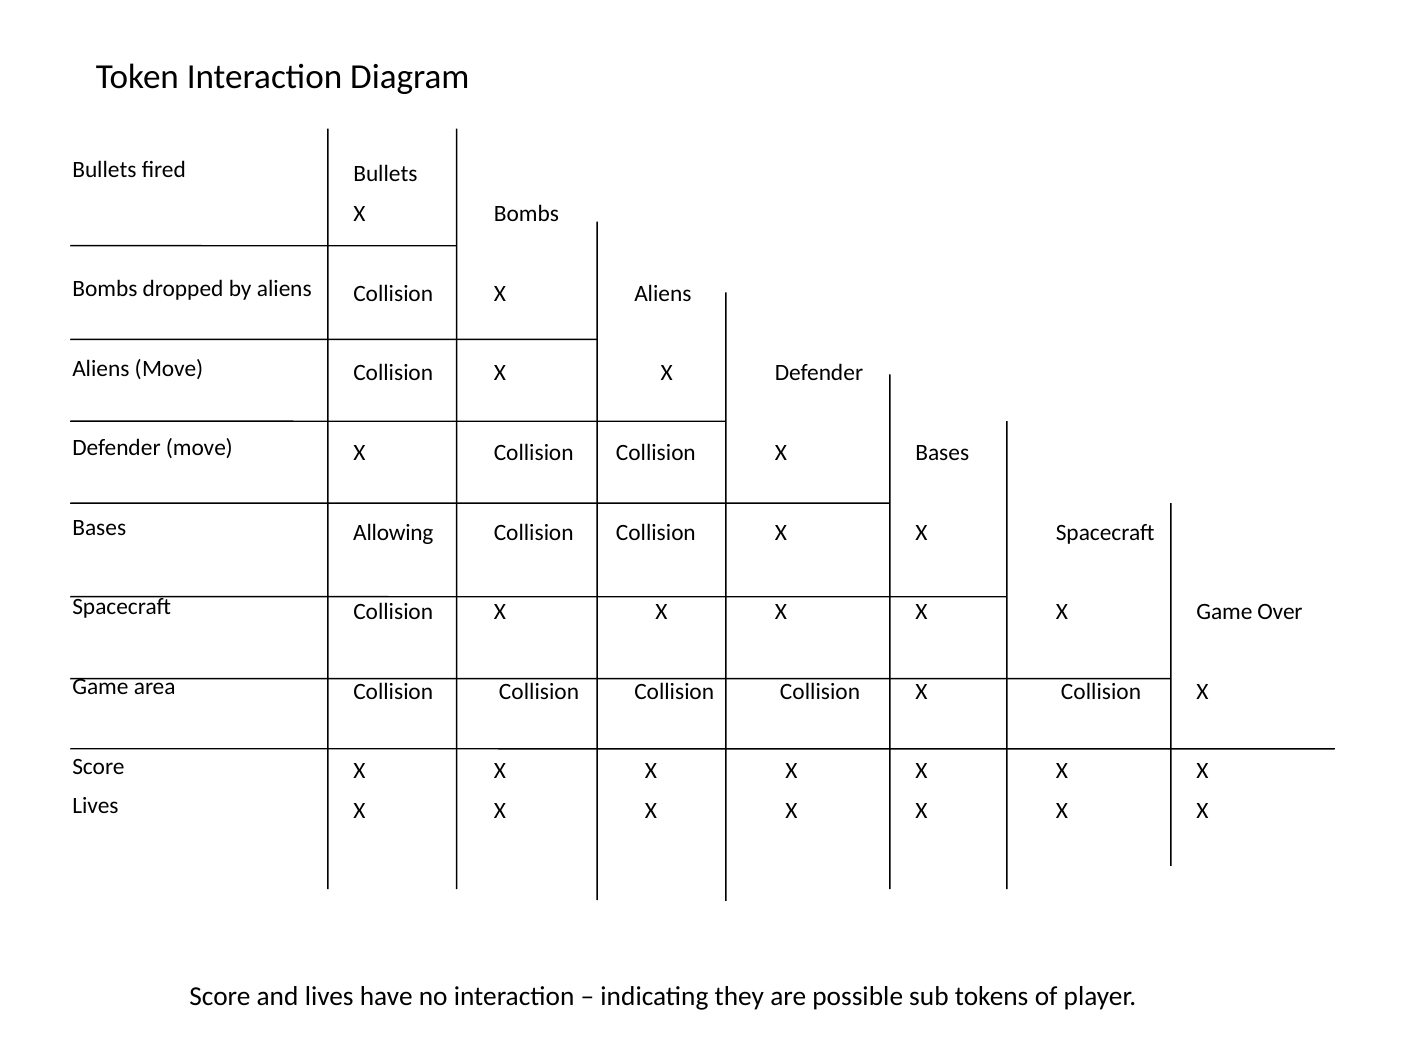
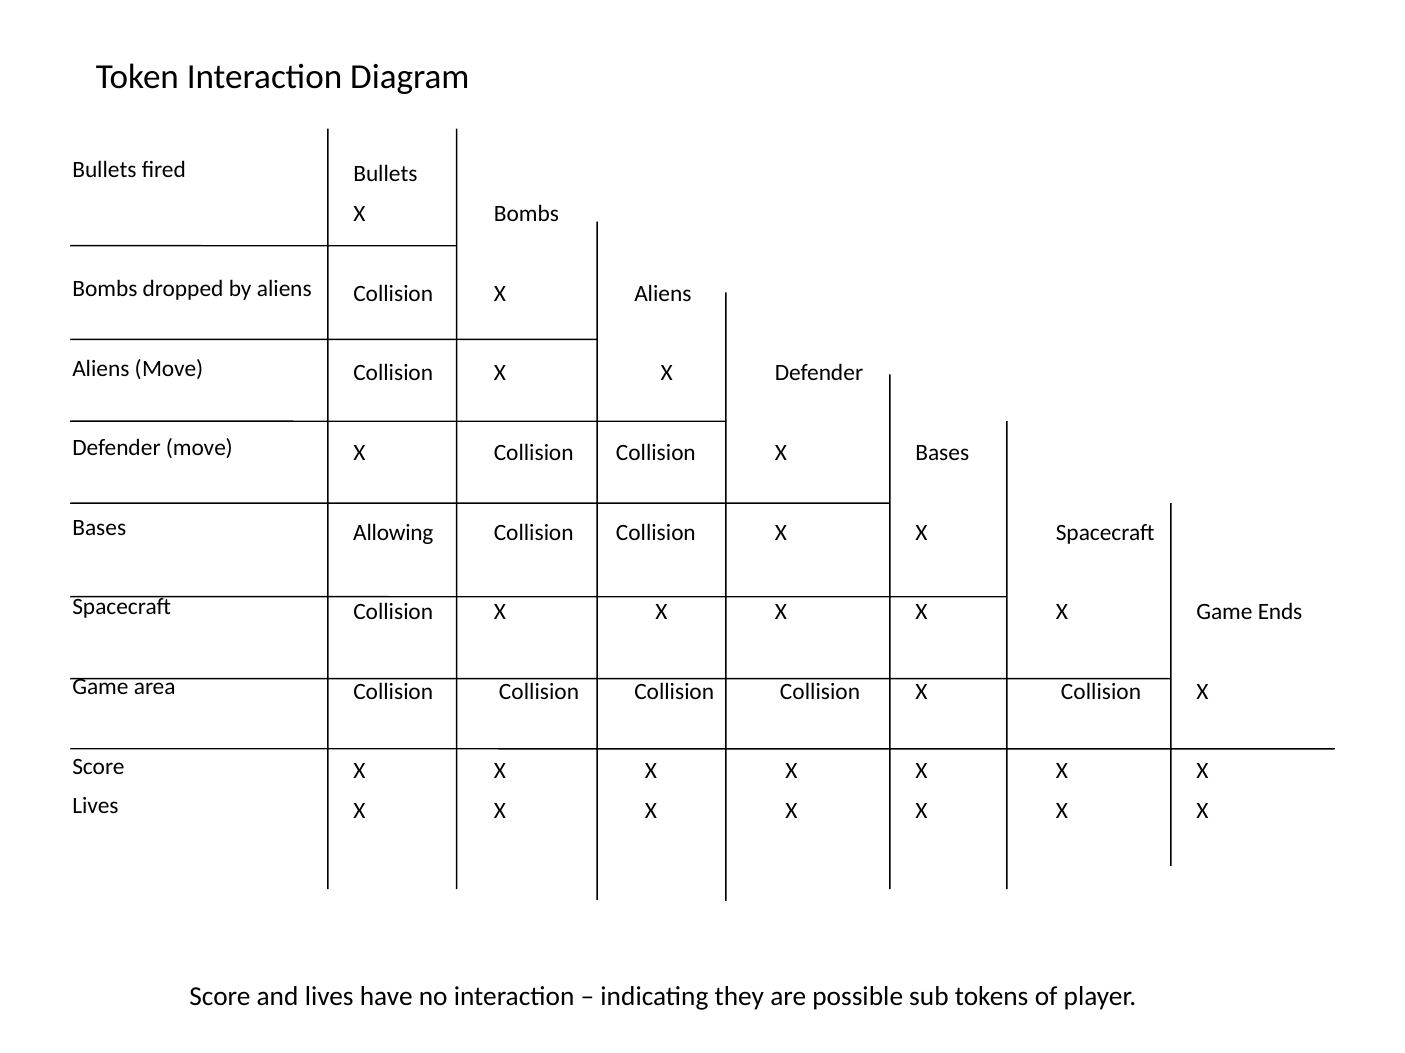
Over: Over -> Ends
